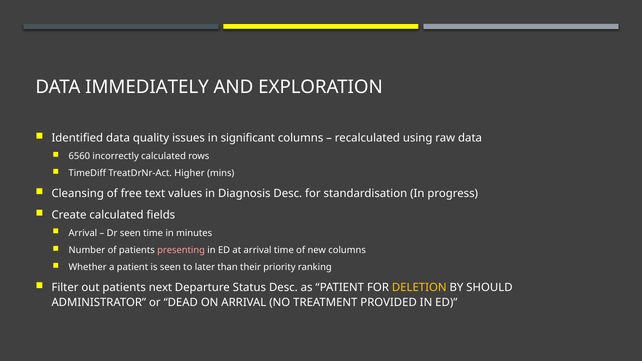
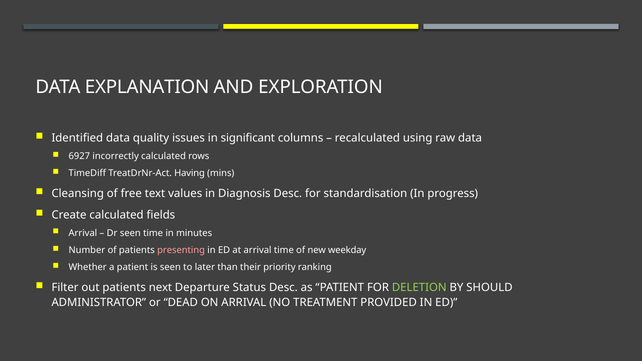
IMMEDIATELY: IMMEDIATELY -> EXPLANATION
6560: 6560 -> 6927
Higher: Higher -> Having
new columns: columns -> weekday
DELETION colour: yellow -> light green
